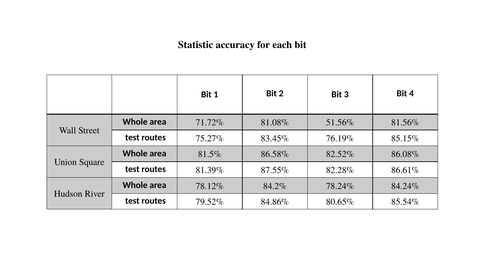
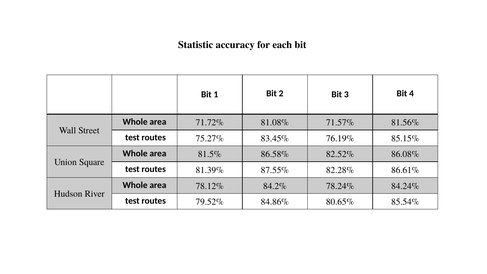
51.56%: 51.56% -> 71.57%
